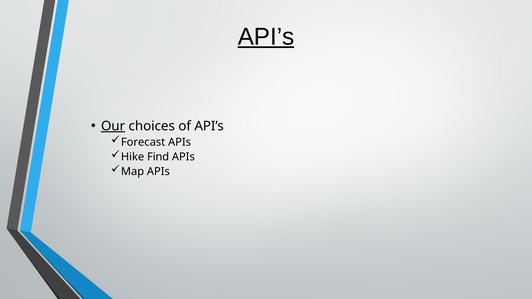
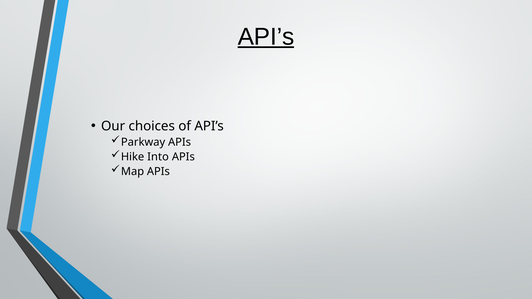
Our underline: present -> none
Forecast: Forecast -> Parkway
Find: Find -> Into
